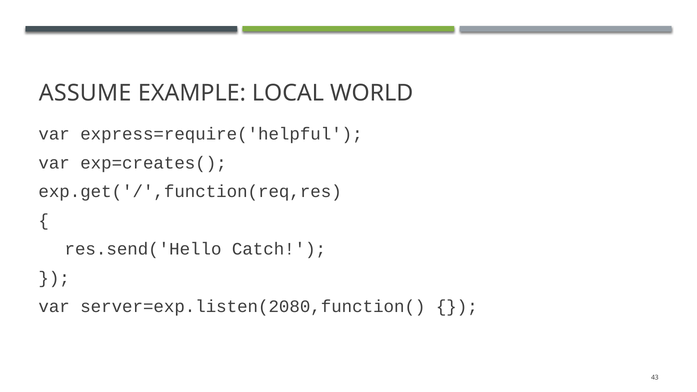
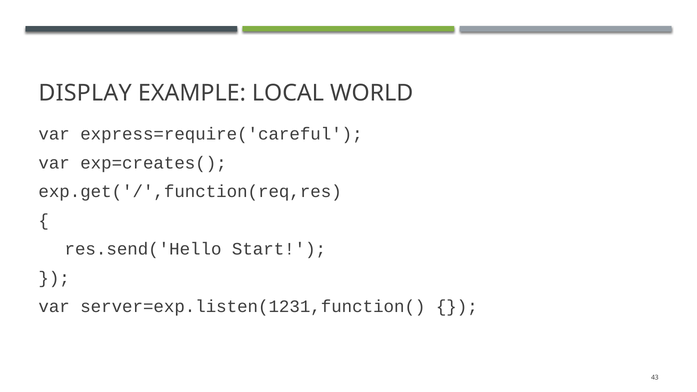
ASSUME: ASSUME -> DISPLAY
express=require('helpful: express=require('helpful -> express=require('careful
Catch: Catch -> Start
server=exp.listen(2080,function(: server=exp.listen(2080,function( -> server=exp.listen(1231,function(
